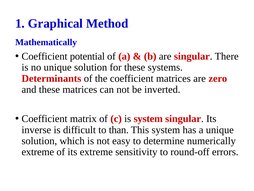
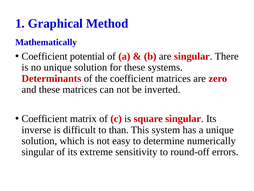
is system: system -> square
extreme at (38, 152): extreme -> singular
